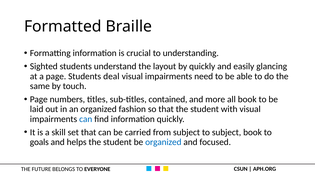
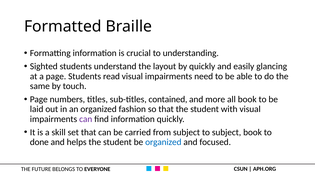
deal: deal -> read
can at (86, 119) colour: blue -> purple
goals: goals -> done
